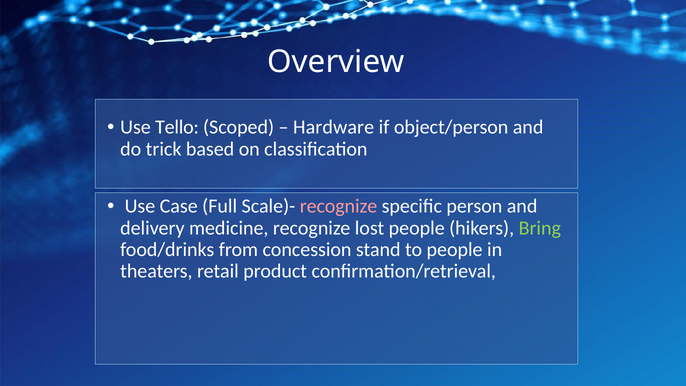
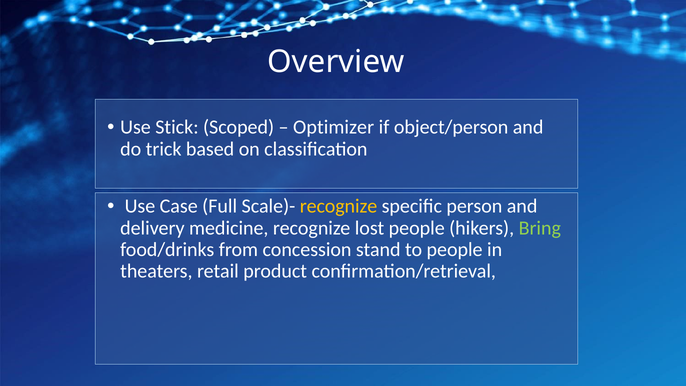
Tello: Tello -> Stick
Hardware: Hardware -> Optimizer
recognize at (339, 206) colour: pink -> yellow
